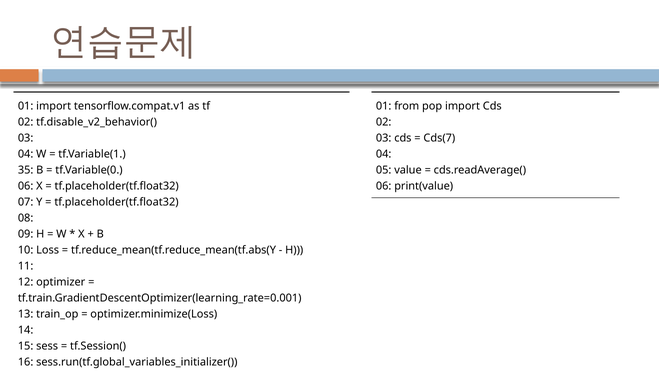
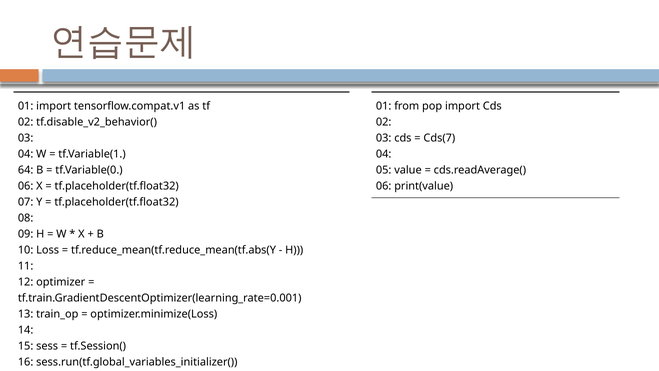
35: 35 -> 64
